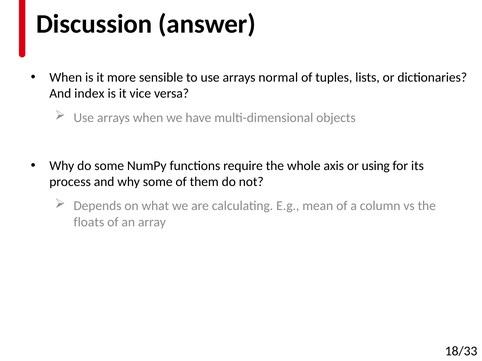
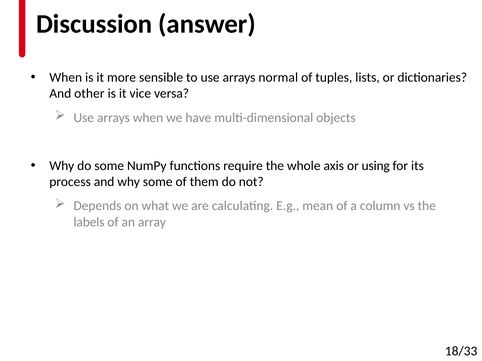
index: index -> other
floats: floats -> labels
